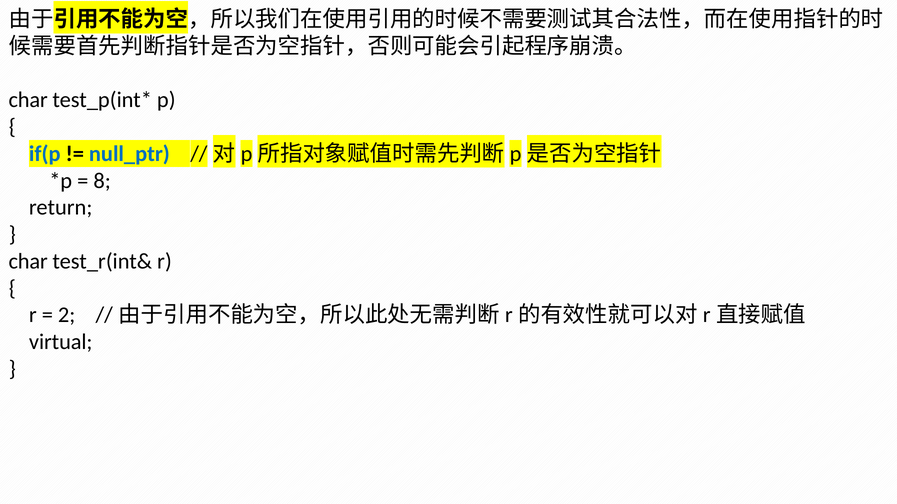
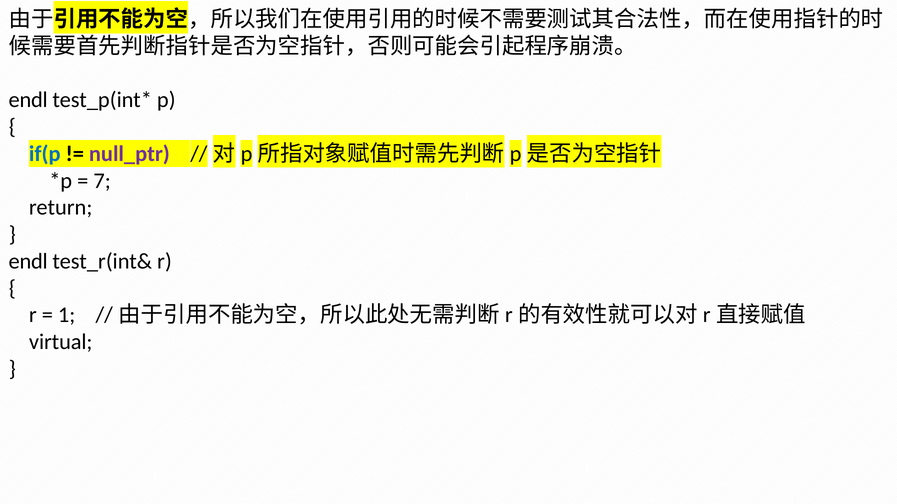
char at (28, 100): char -> endl
null_ptr colour: blue -> purple
8: 8 -> 7
char at (28, 262): char -> endl
2: 2 -> 1
